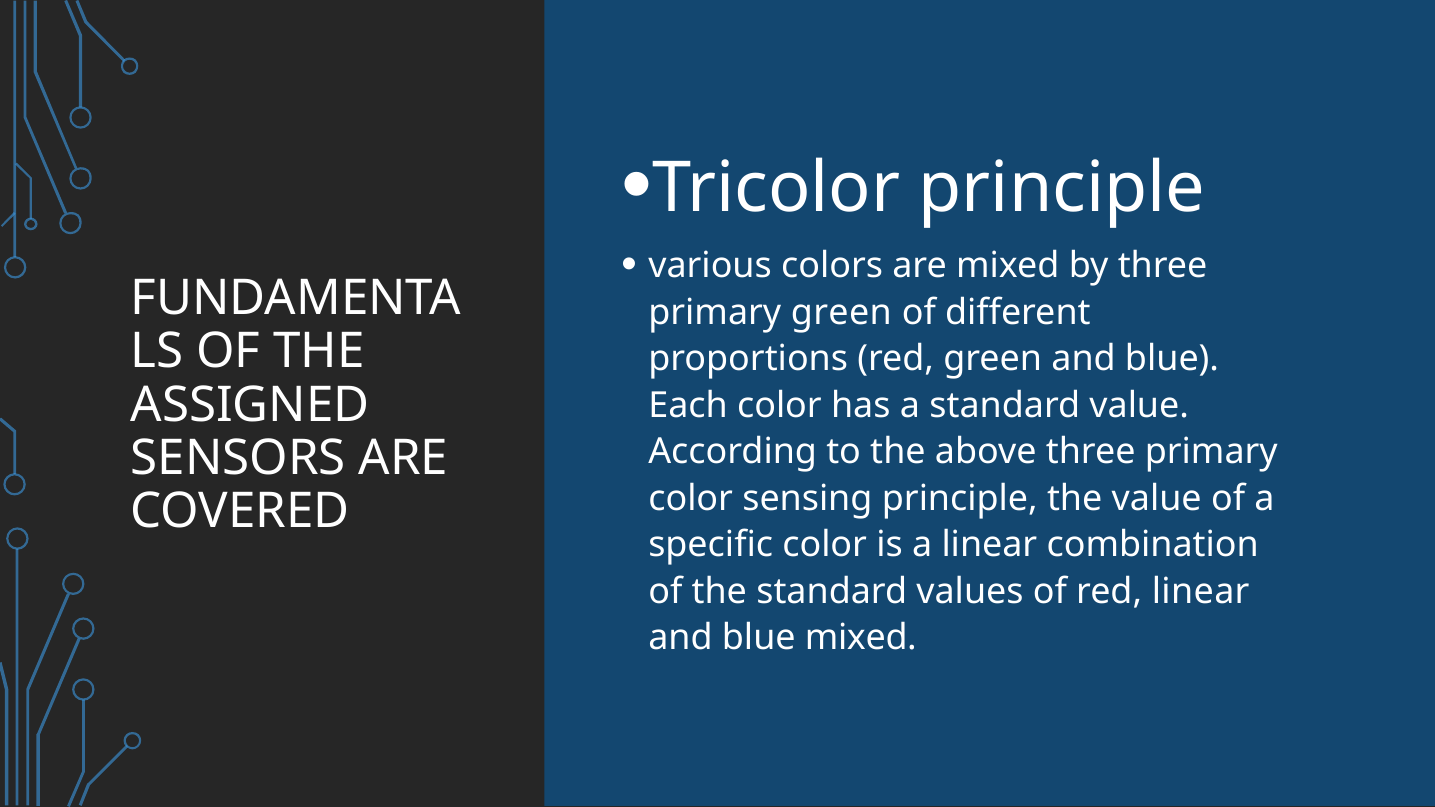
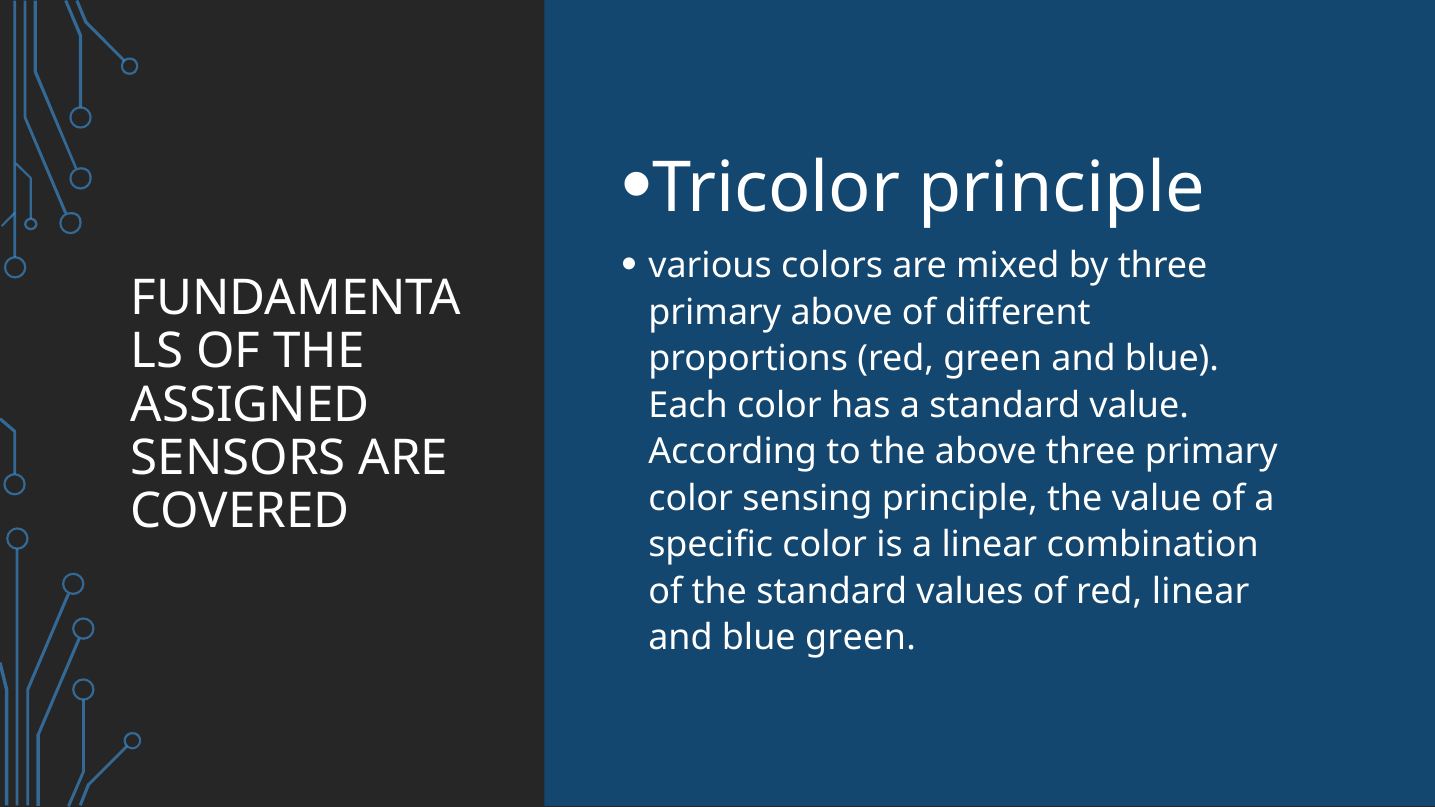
primary green: green -> above
blue mixed: mixed -> green
